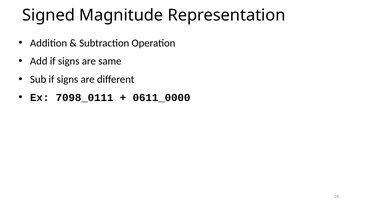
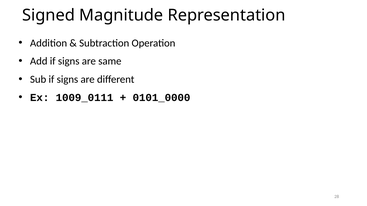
7098_0111: 7098_0111 -> 1009_0111
0611_0000: 0611_0000 -> 0101_0000
